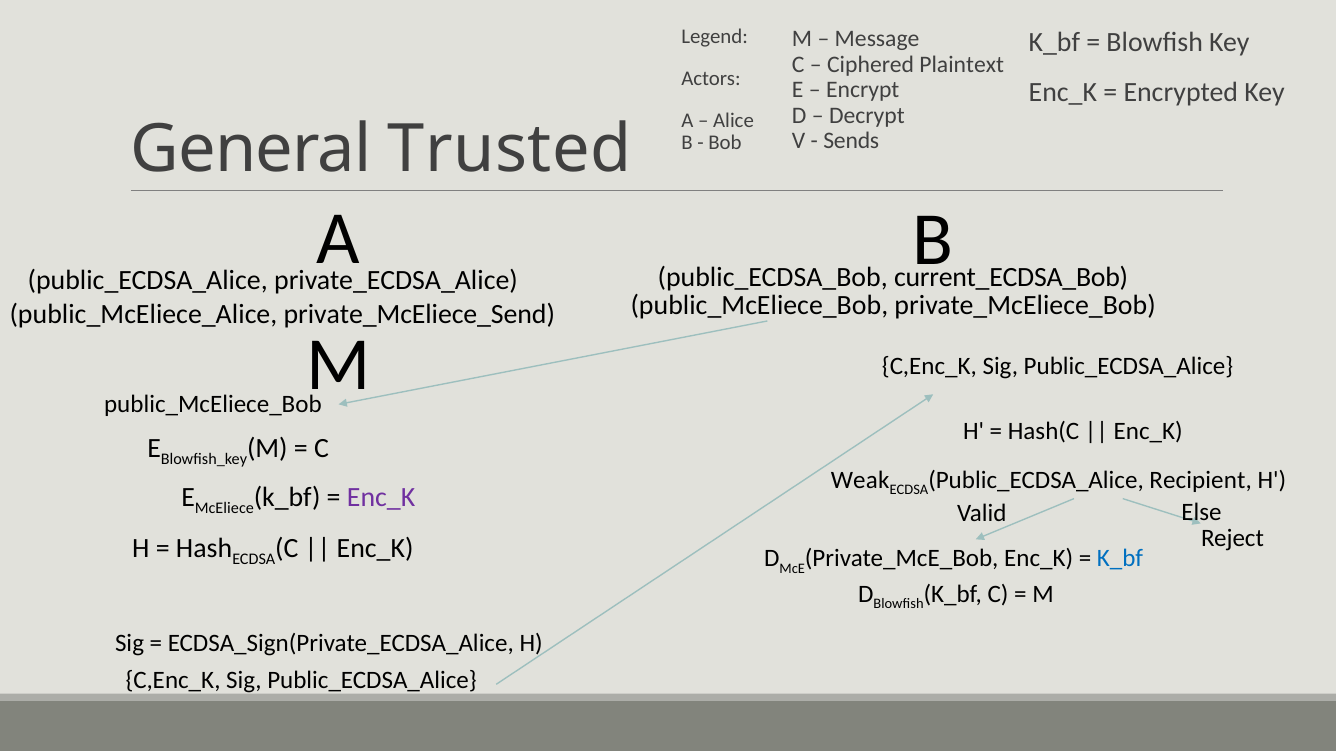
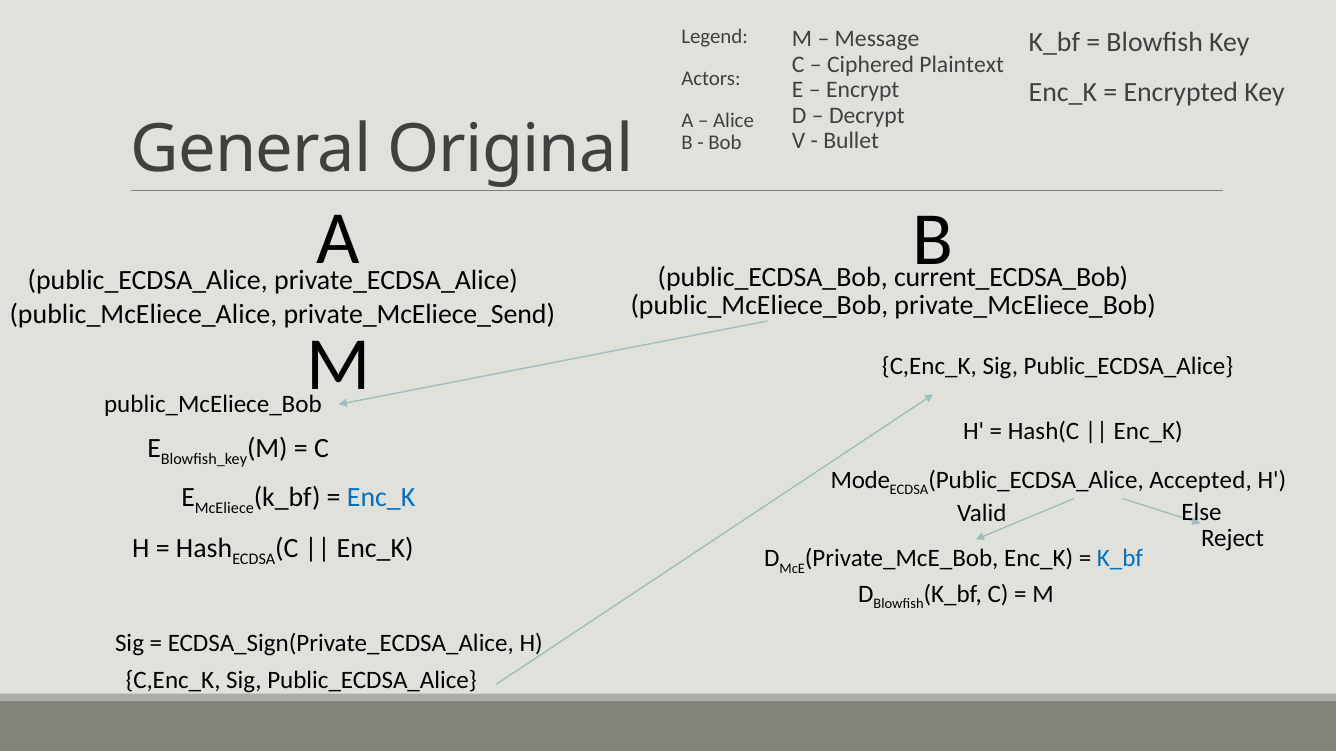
Trusted: Trusted -> Original
Sends: Sends -> Bullet
Weak: Weak -> Mode
Recipient: Recipient -> Accepted
Enc_K at (381, 498) colour: purple -> blue
